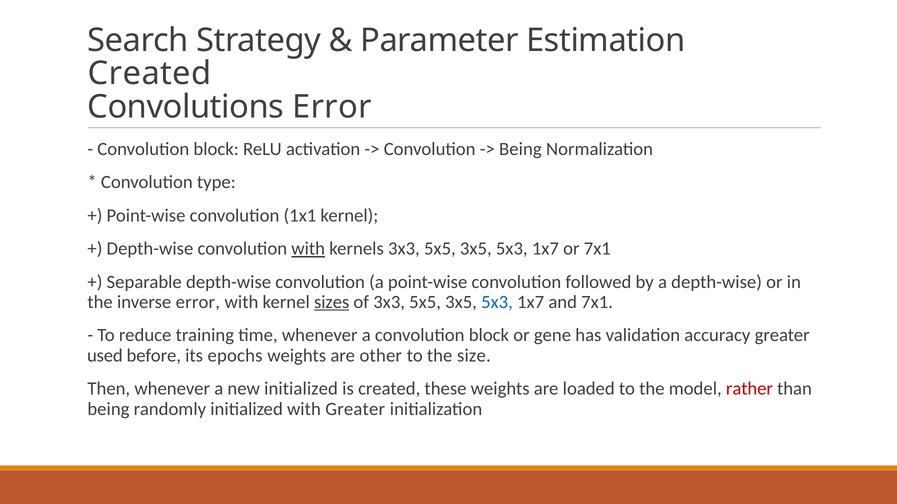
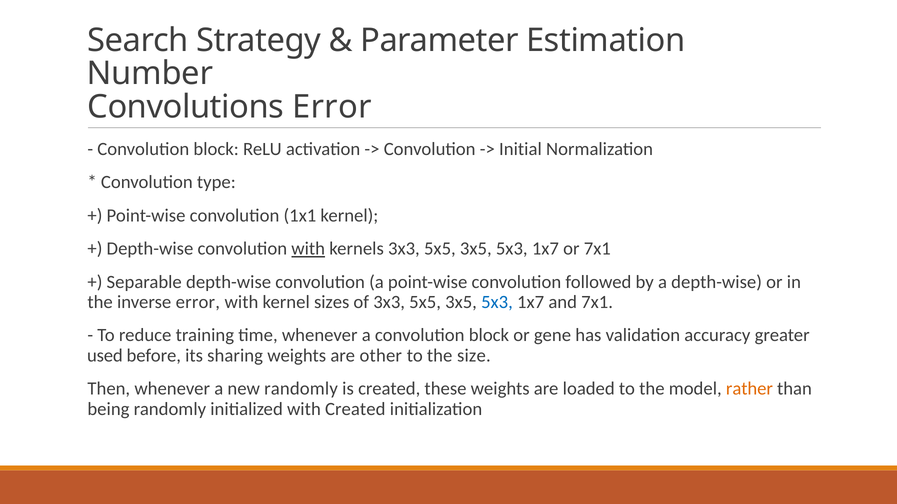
Created at (150, 74): Created -> Number
Being at (520, 149): Being -> Initial
sizes underline: present -> none
epochs: epochs -> sharing
new initialized: initialized -> randomly
rather colour: red -> orange
with Greater: Greater -> Created
